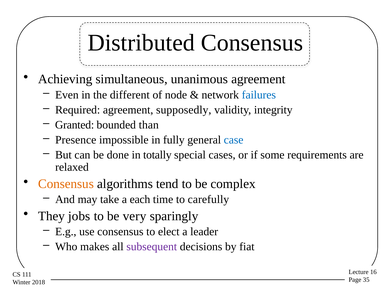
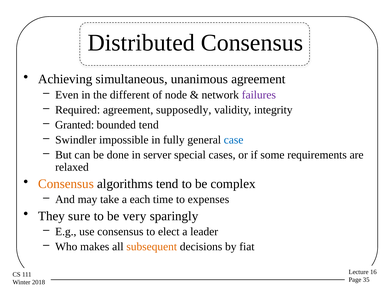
failures colour: blue -> purple
bounded than: than -> tend
Presence: Presence -> Swindler
totally: totally -> server
carefully: carefully -> expenses
jobs: jobs -> sure
subsequent colour: purple -> orange
